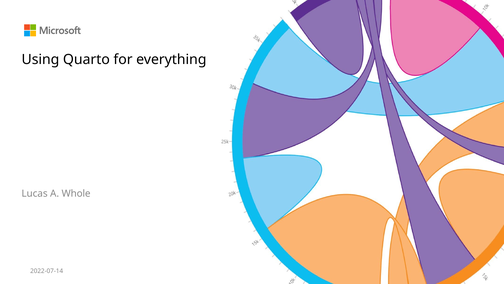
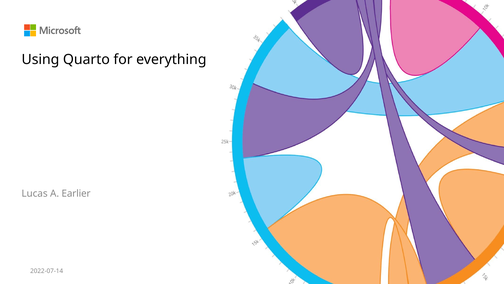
Whole: Whole -> Earlier
